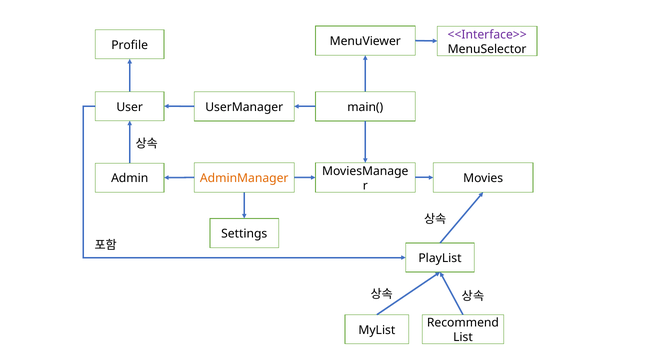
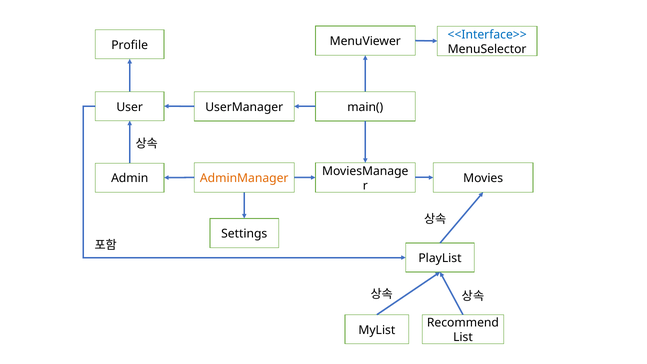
<<Interface>> colour: purple -> blue
